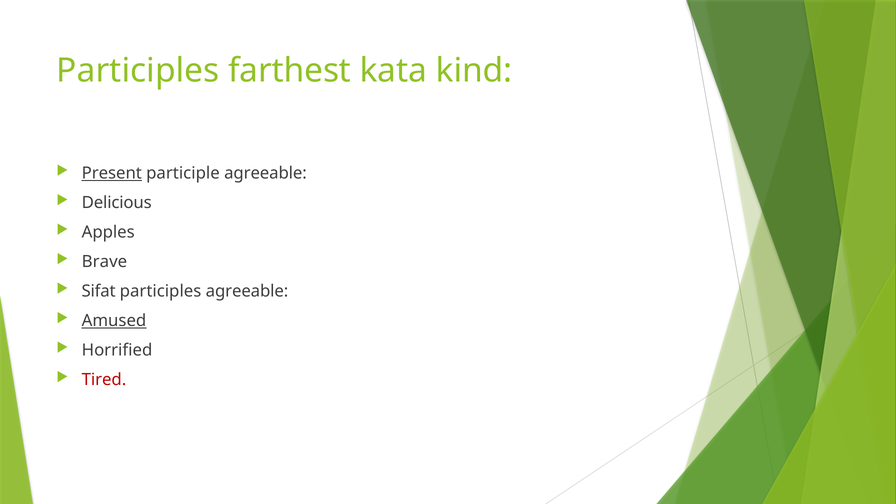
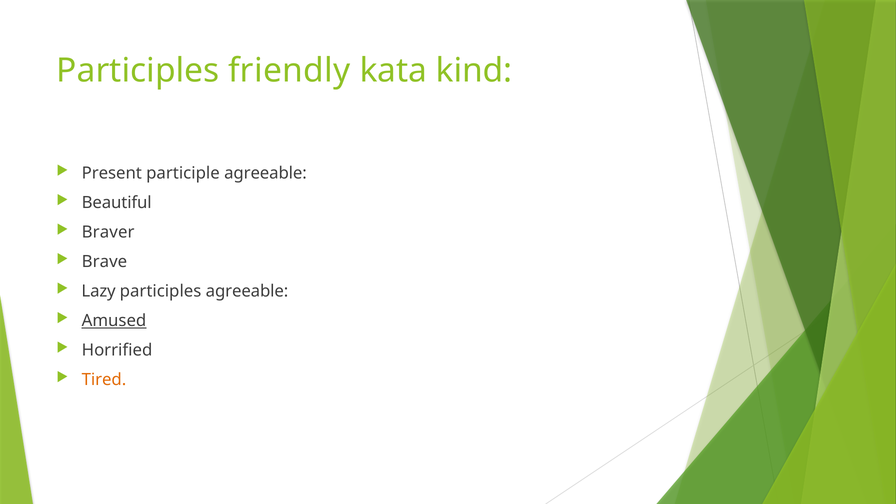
farthest: farthest -> friendly
Present underline: present -> none
Delicious: Delicious -> Beautiful
Apples: Apples -> Braver
Sifat: Sifat -> Lazy
Tired colour: red -> orange
